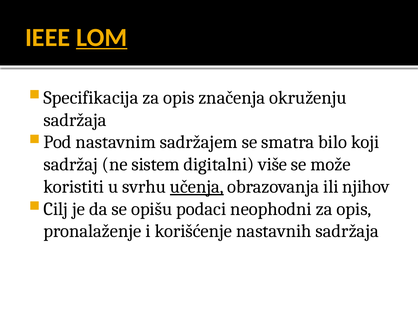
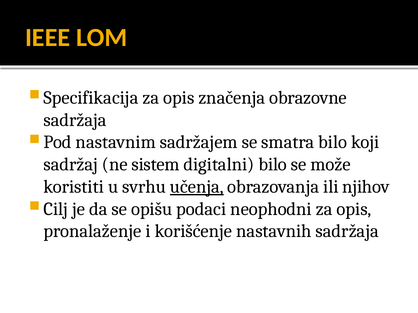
LOM underline: present -> none
okruženju: okruženju -> obrazovne
digitalni više: više -> bilo
